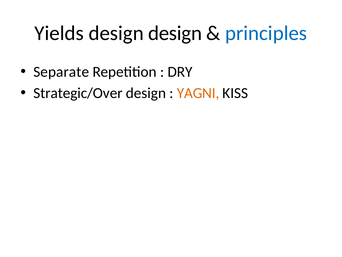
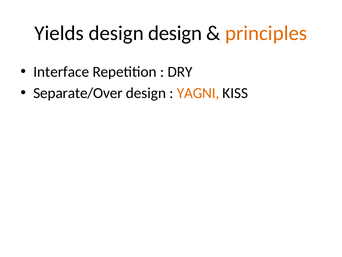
principles colour: blue -> orange
Separate: Separate -> Interface
Strategic/Over: Strategic/Over -> Separate/Over
